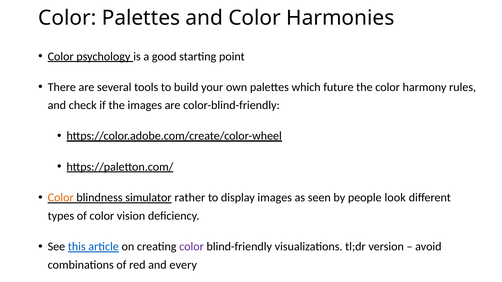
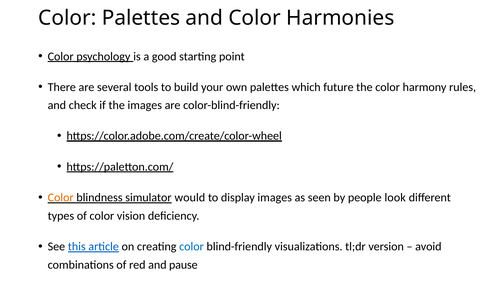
rather: rather -> would
color at (192, 247) colour: purple -> blue
every: every -> pause
